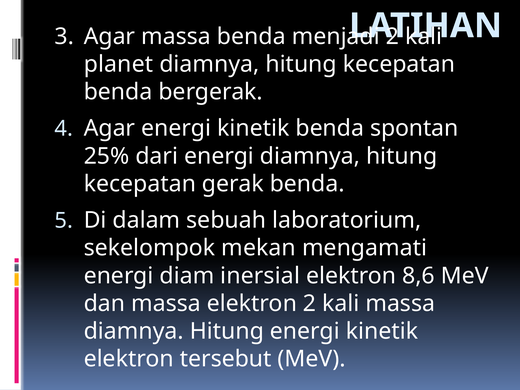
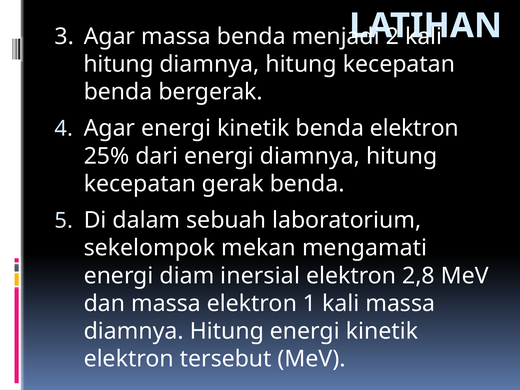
planet at (118, 64): planet -> hitung
benda spontan: spontan -> elektron
8,6: 8,6 -> 2,8
elektron 2: 2 -> 1
